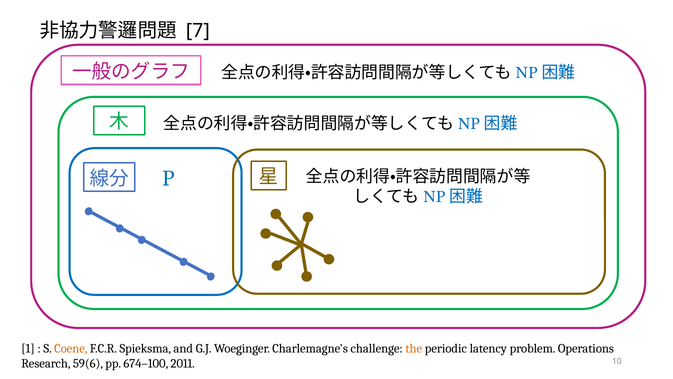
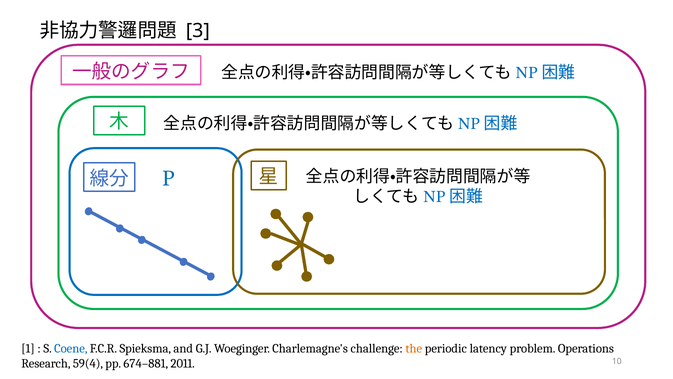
7: 7 -> 3
Coene colour: orange -> blue
59(6: 59(6 -> 59(4
674–100: 674–100 -> 674–881
